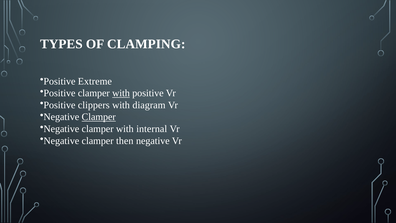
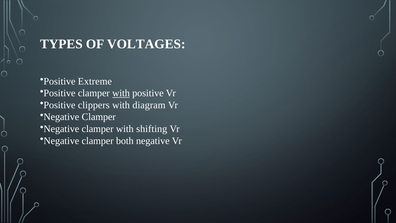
CLAMPING: CLAMPING -> VOLTAGES
Clamper at (99, 117) underline: present -> none
internal: internal -> shifting
then: then -> both
